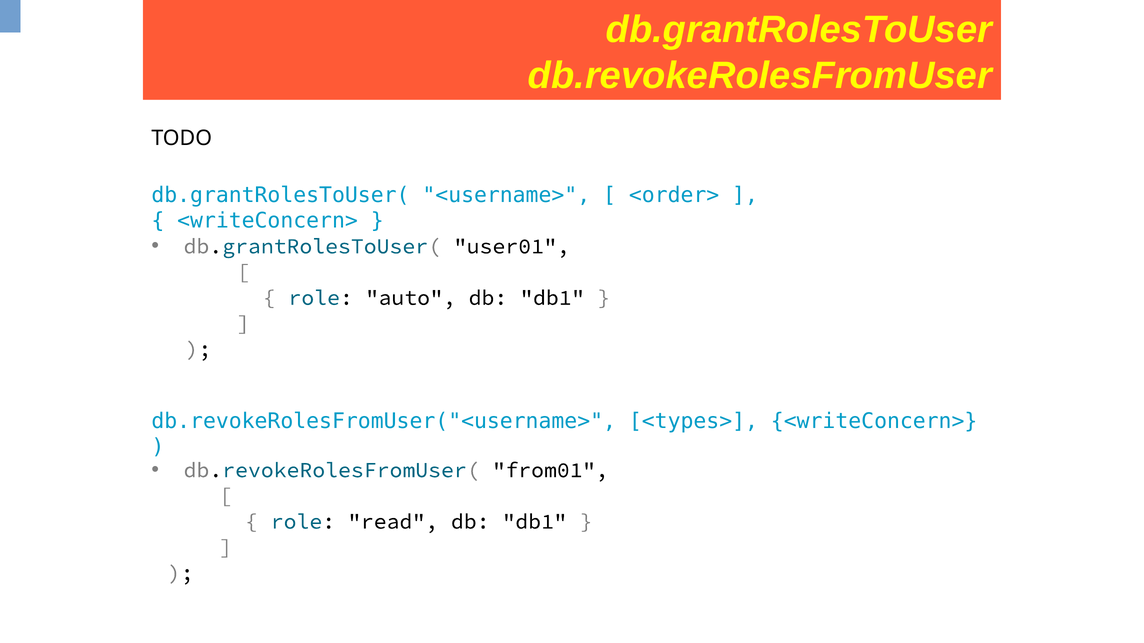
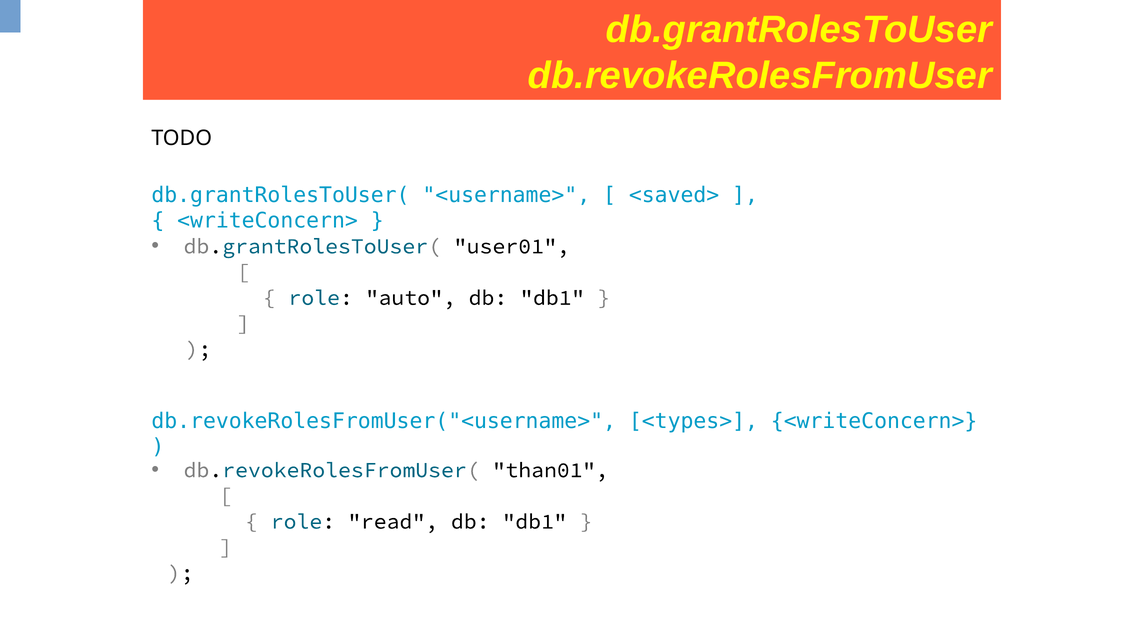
<order>: <order> -> <saved>
from01: from01 -> than01
